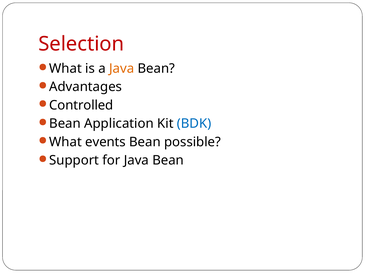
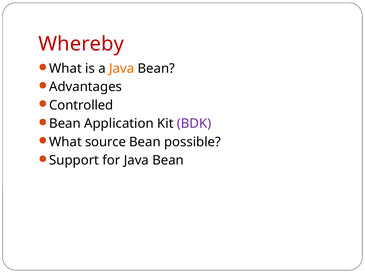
Selection: Selection -> Whereby
BDK colour: blue -> purple
events: events -> source
